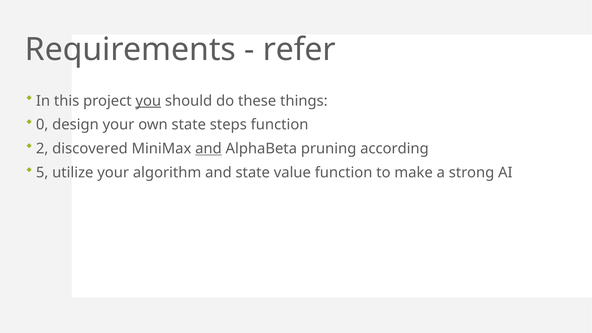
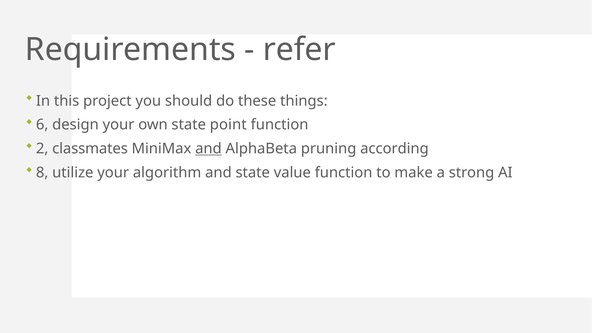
you underline: present -> none
0: 0 -> 6
steps: steps -> point
discovered: discovered -> classmates
5: 5 -> 8
